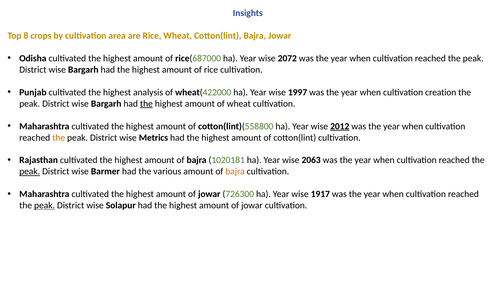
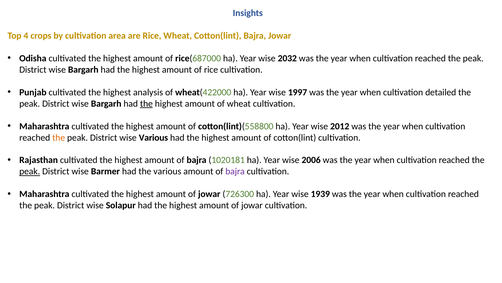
8: 8 -> 4
2072: 2072 -> 2032
creation: creation -> detailed
2012 underline: present -> none
wise Metrics: Metrics -> Various
2063: 2063 -> 2006
bajra at (235, 171) colour: orange -> purple
1917: 1917 -> 1939
peak at (45, 205) underline: present -> none
